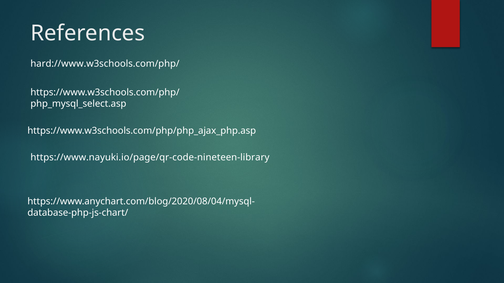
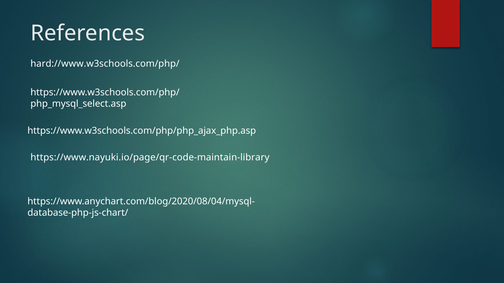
https://www.nayuki.io/page/qr-code-nineteen-library: https://www.nayuki.io/page/qr-code-nineteen-library -> https://www.nayuki.io/page/qr-code-maintain-library
